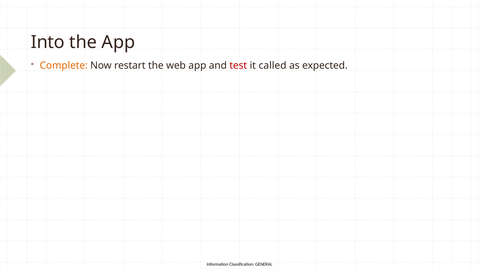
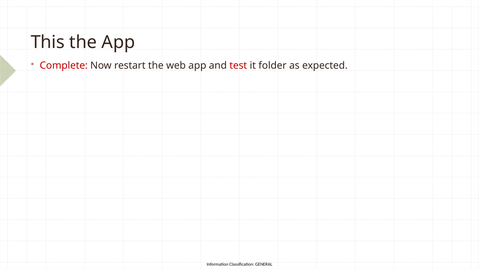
Into: Into -> This
Complete colour: orange -> red
called: called -> folder
